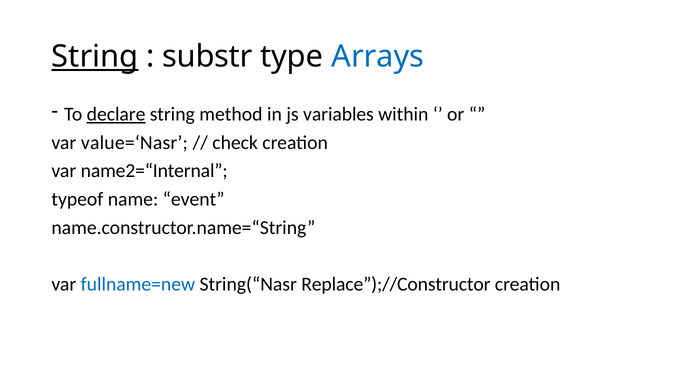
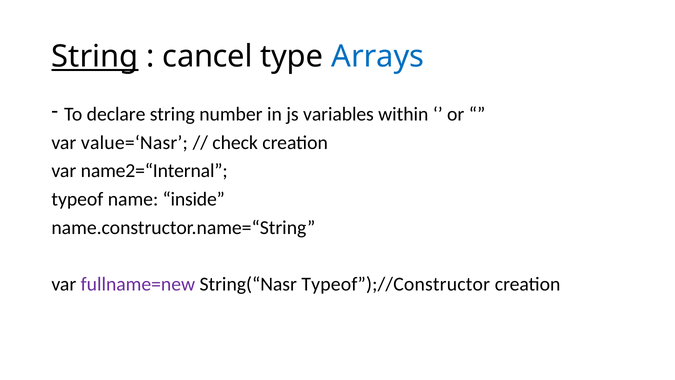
substr: substr -> cancel
declare underline: present -> none
method: method -> number
event: event -> inside
fullname=new colour: blue -> purple
Replace”);//Constructor: Replace”);//Constructor -> Typeof”);//Constructor
